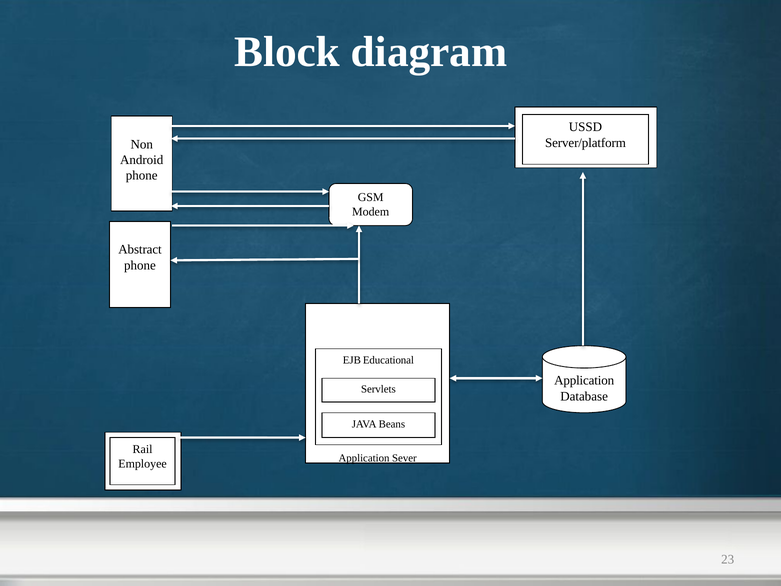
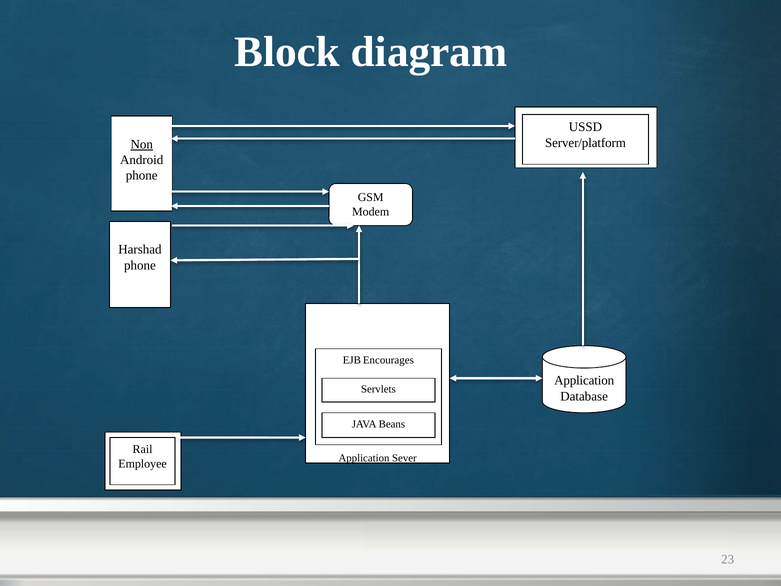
Non underline: none -> present
Abstract: Abstract -> Harshad
Educational: Educational -> Encourages
